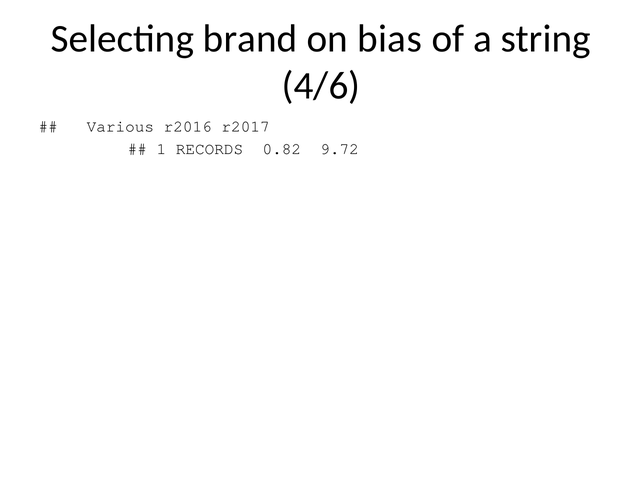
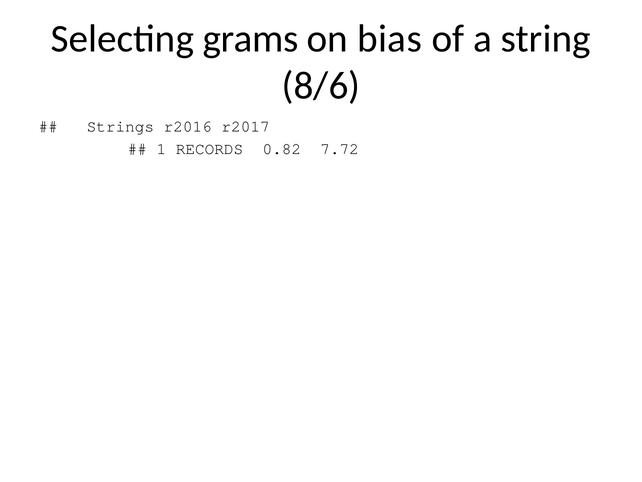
brand: brand -> grams
4/6: 4/6 -> 8/6
Various: Various -> Strings
9.72: 9.72 -> 7.72
